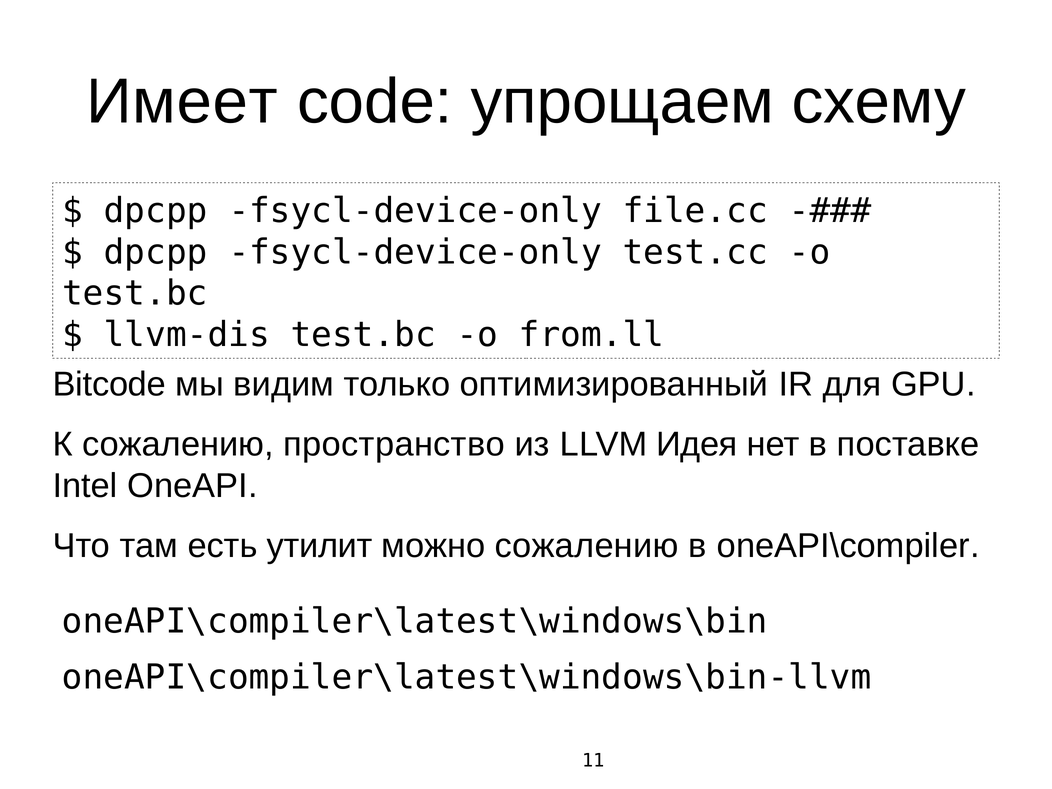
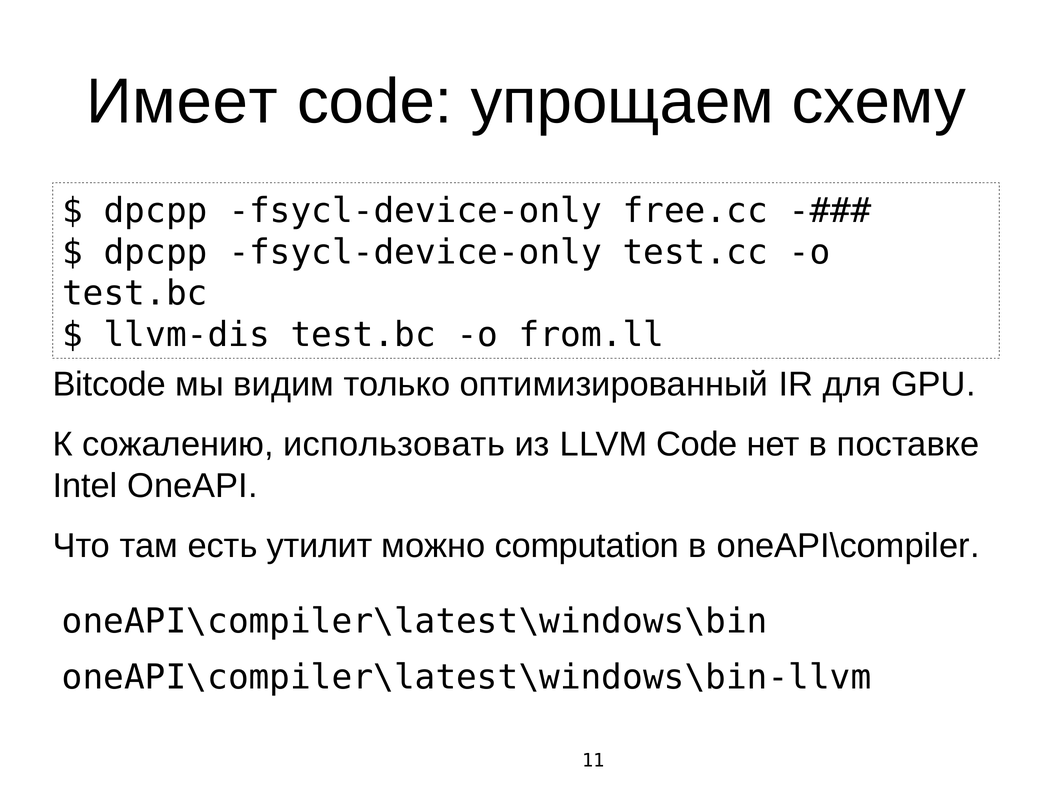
file.cc: file.cc -> free.cc
пространство: пространство -> использовать
LLVM Идея: Идея -> Code
можно сожалению: сожалению -> computation
